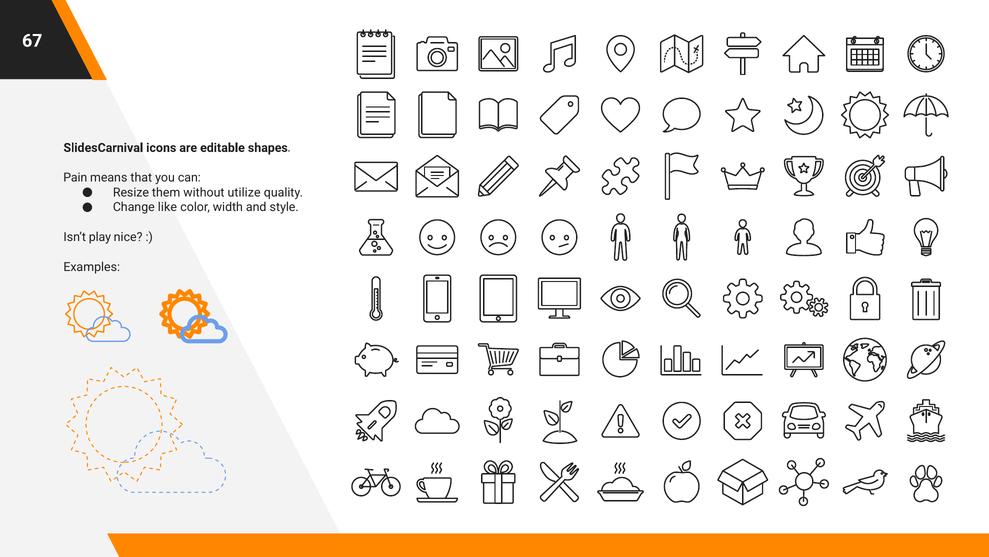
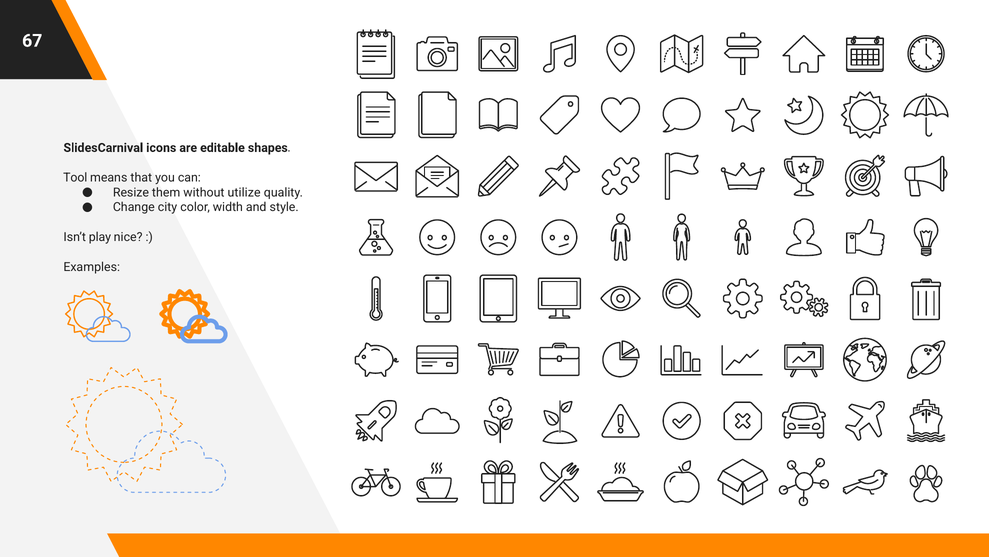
Pain: Pain -> Tool
like: like -> city
